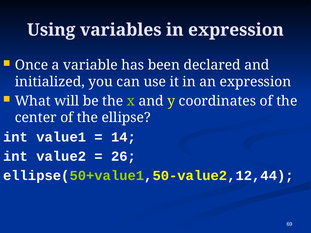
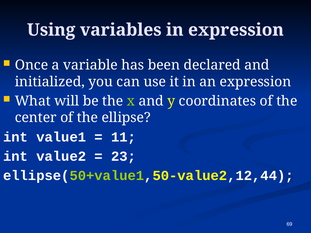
14: 14 -> 11
26: 26 -> 23
